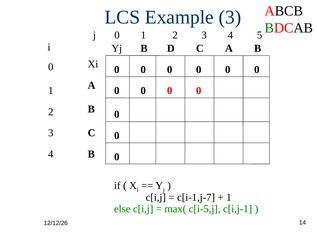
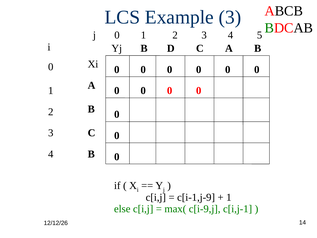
c[i-1,j-7: c[i-1,j-7 -> c[i-1,j-9
c[i-5,j: c[i-5,j -> c[i-9,j
